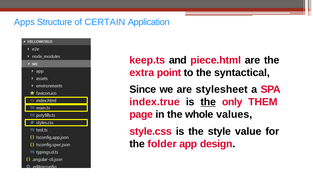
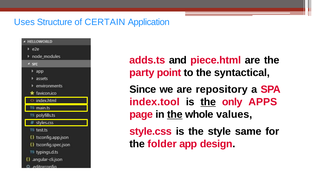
Apps: Apps -> Uses
keep.ts: keep.ts -> adds.ts
extra: extra -> party
stylesheet: stylesheet -> repository
index.true: index.true -> index.tool
THEM: THEM -> APPS
the at (175, 115) underline: none -> present
value: value -> same
